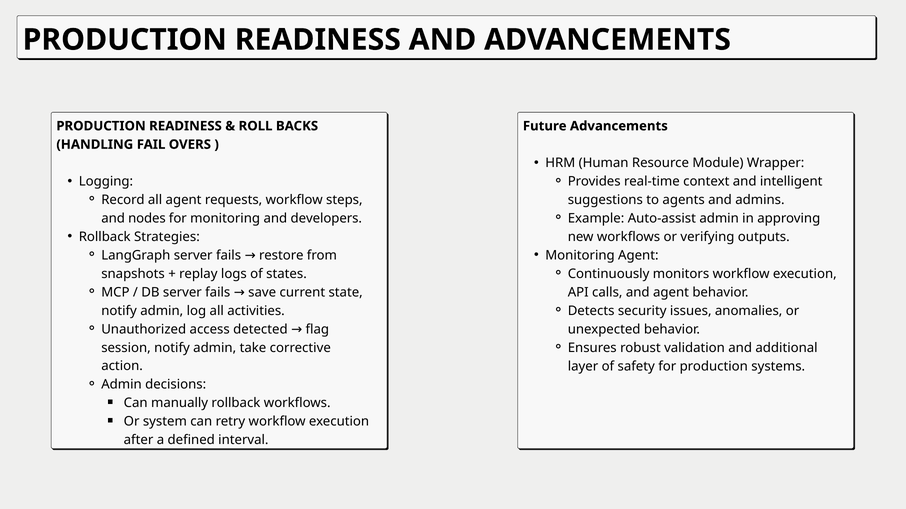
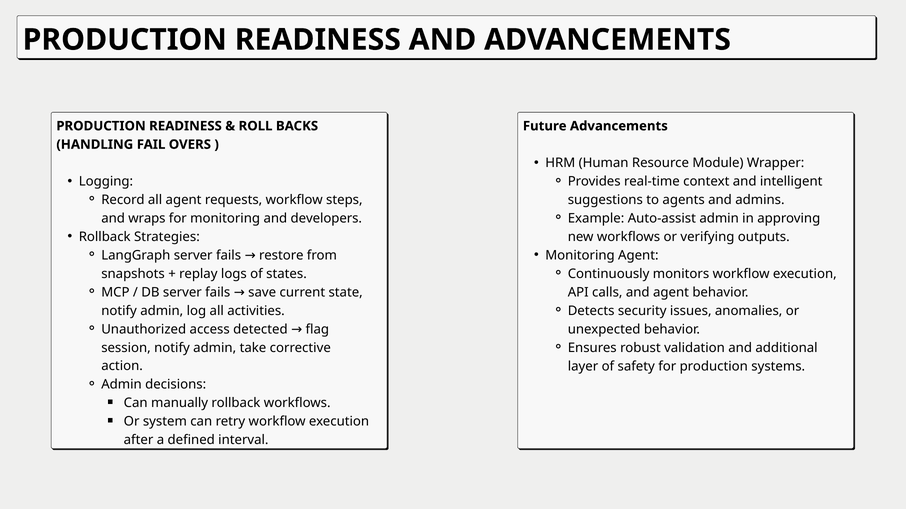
nodes: nodes -> wraps
